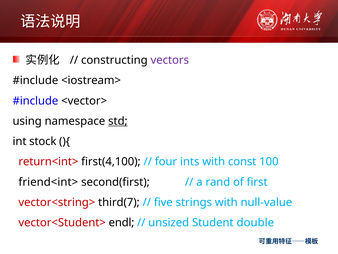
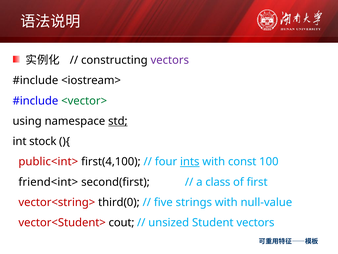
<vector> colour: black -> green
return<int>: return<int> -> public<int>
ints underline: none -> present
rand: rand -> class
third(7: third(7 -> third(0
endl: endl -> cout
Student double: double -> vectors
